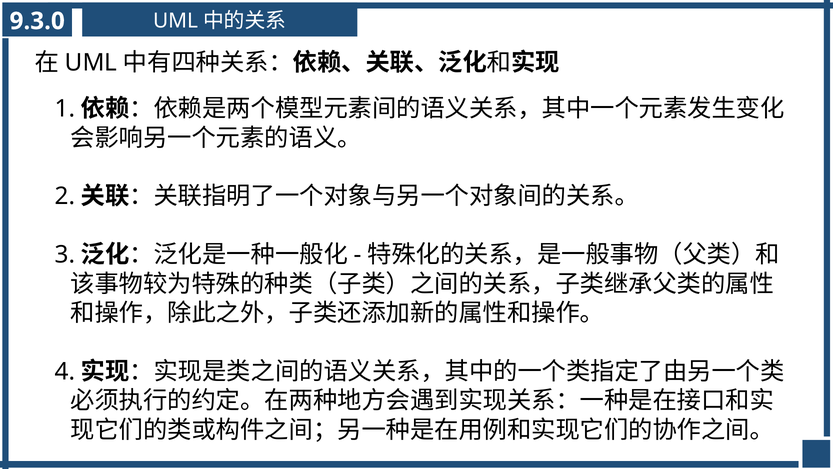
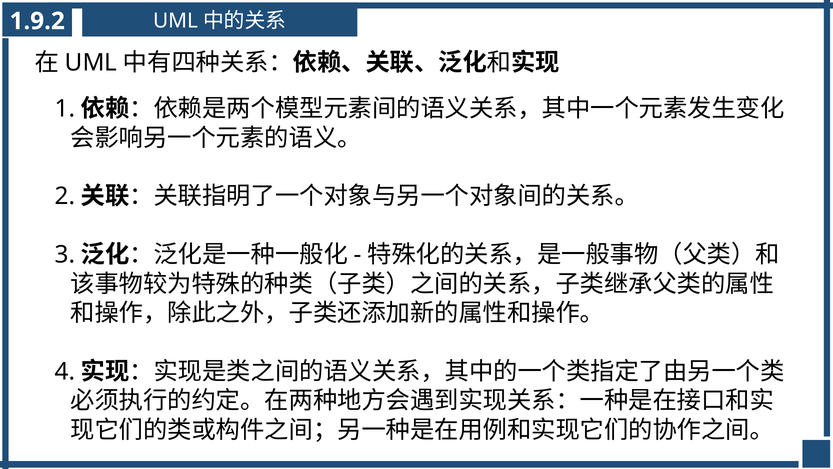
9.3.0: 9.3.0 -> 1.9.2
